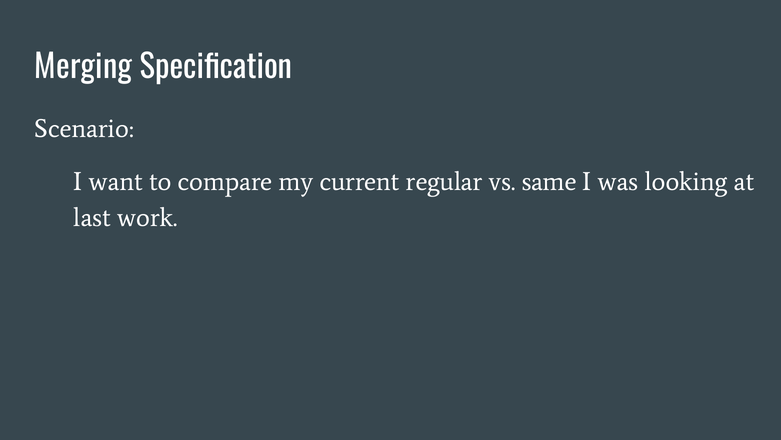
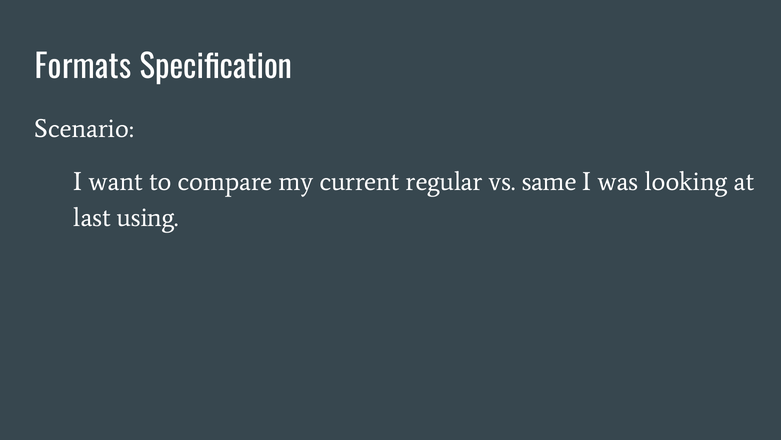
Merging: Merging -> Formats
work: work -> using
